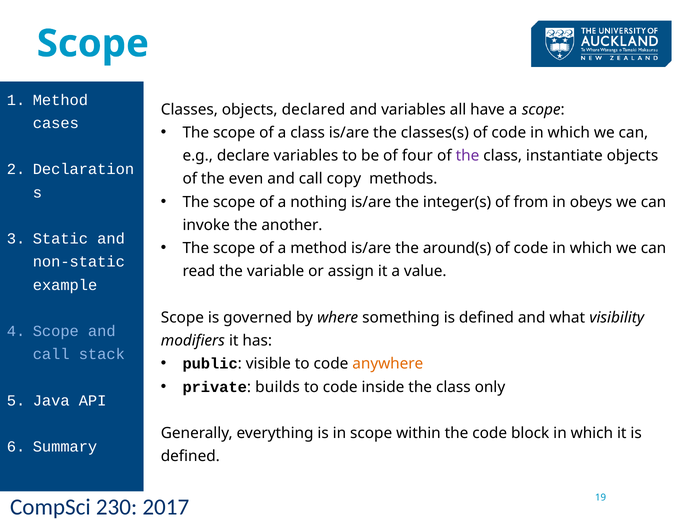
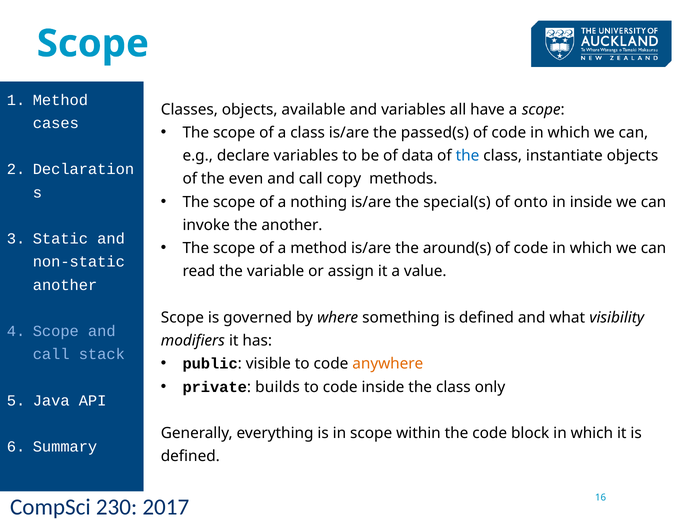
declared: declared -> available
classes(s: classes(s -> passed(s
four: four -> data
the at (468, 156) colour: purple -> blue
integer(s: integer(s -> special(s
from: from -> onto
in obeys: obeys -> inside
example at (65, 285): example -> another
19: 19 -> 16
